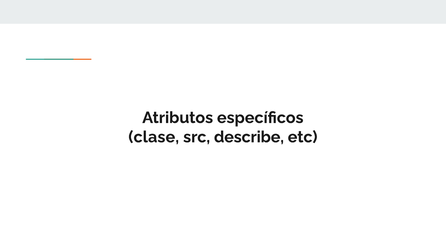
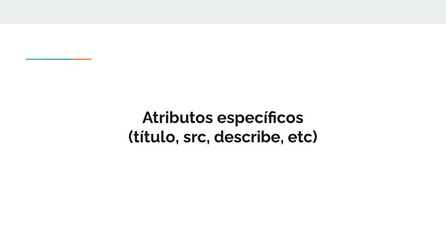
clase: clase -> título
